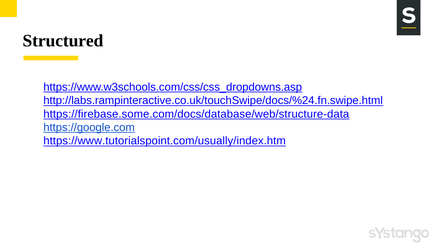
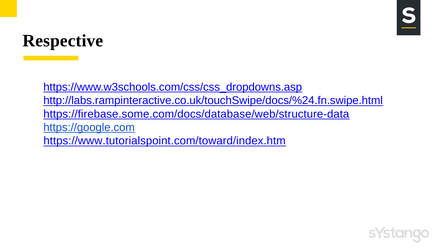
Structured: Structured -> Respective
https://www.tutorialspoint.com/usually/index.htm: https://www.tutorialspoint.com/usually/index.htm -> https://www.tutorialspoint.com/toward/index.htm
